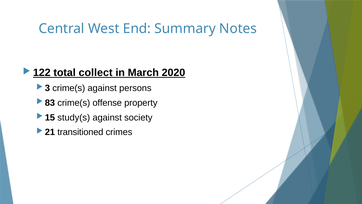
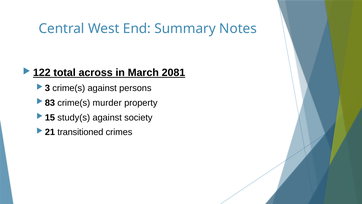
collect: collect -> across
2020: 2020 -> 2081
offense: offense -> murder
